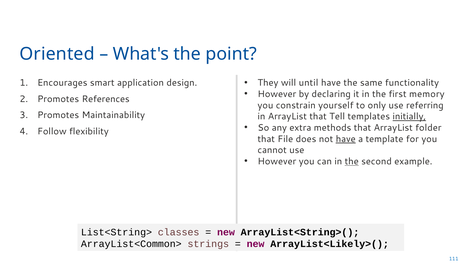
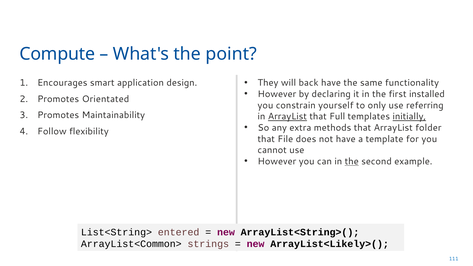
Oriented: Oriented -> Compute
until: until -> back
memory: memory -> installed
References: References -> Orientated
ArrayList at (287, 117) underline: none -> present
Tell: Tell -> Full
have at (346, 139) underline: present -> none
classes: classes -> entered
